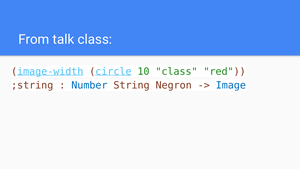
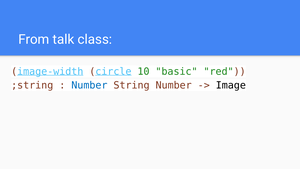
10 class: class -> basic
String Negron: Negron -> Number
Image colour: blue -> black
